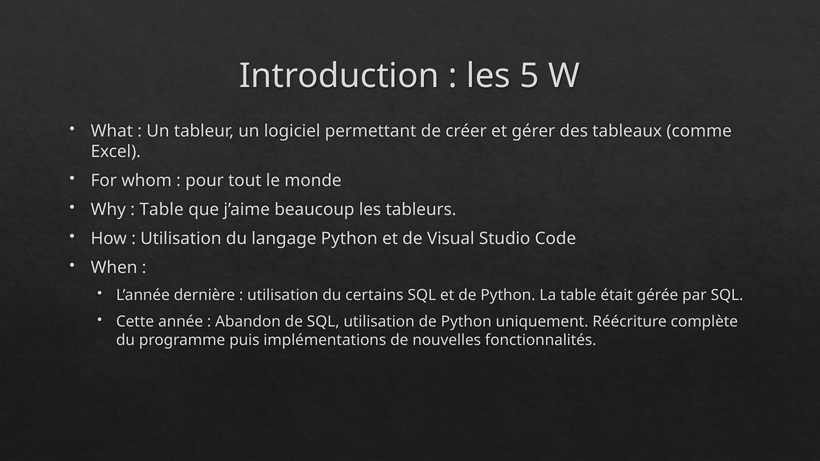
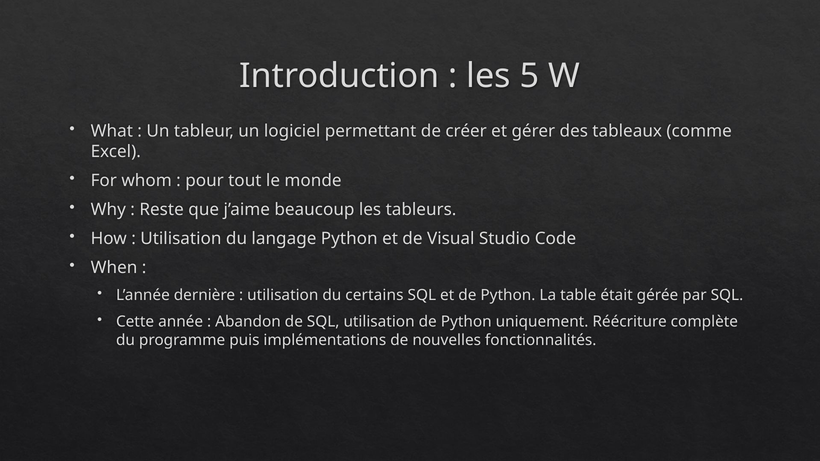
Table at (162, 210): Table -> Reste
